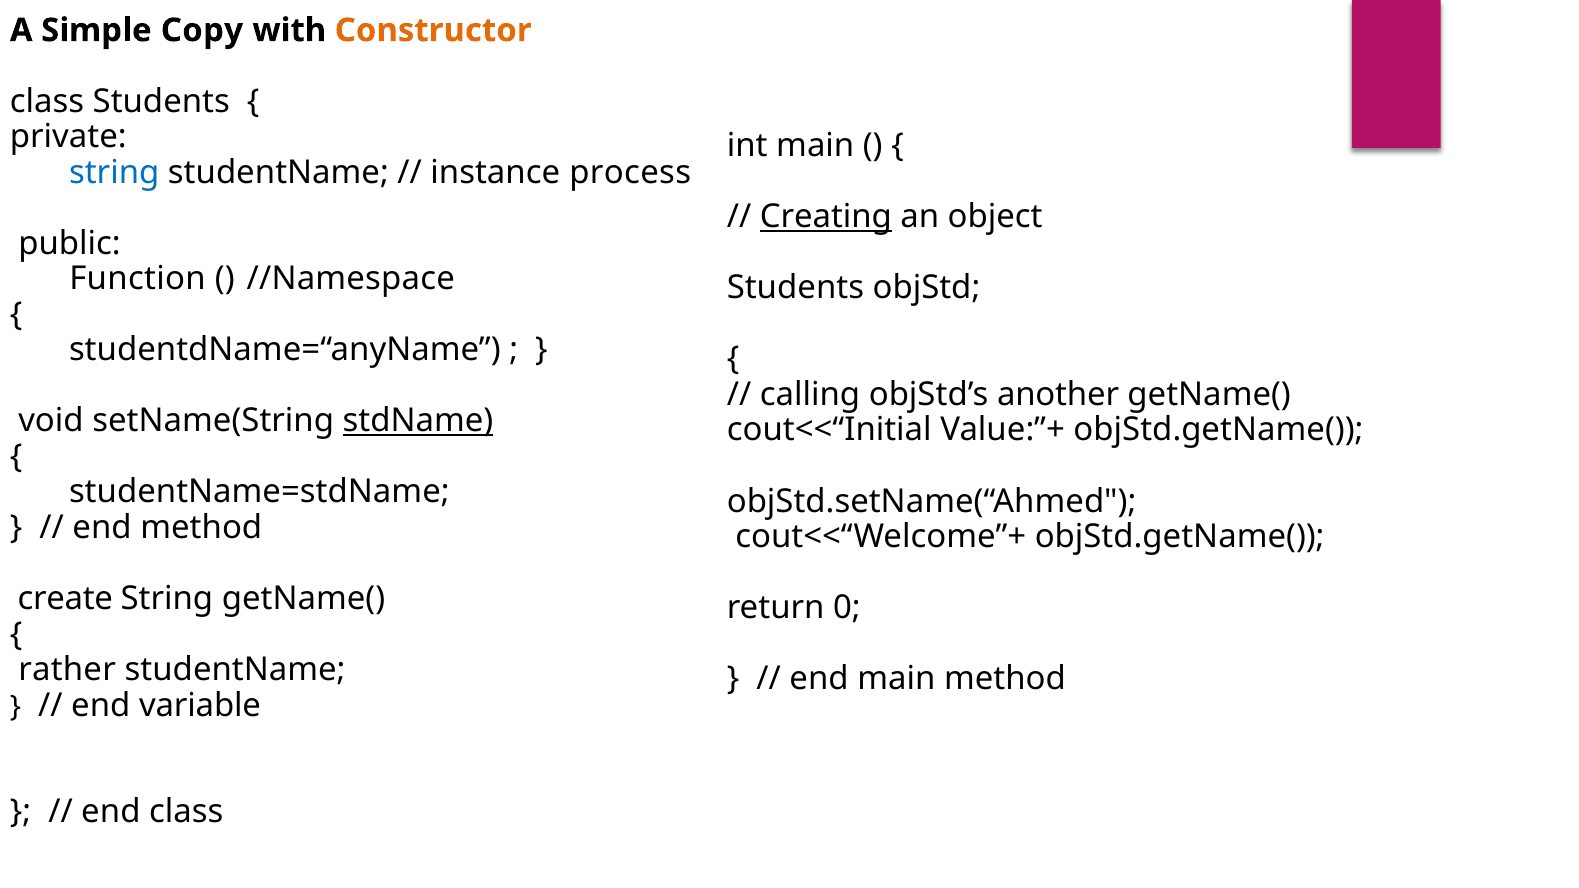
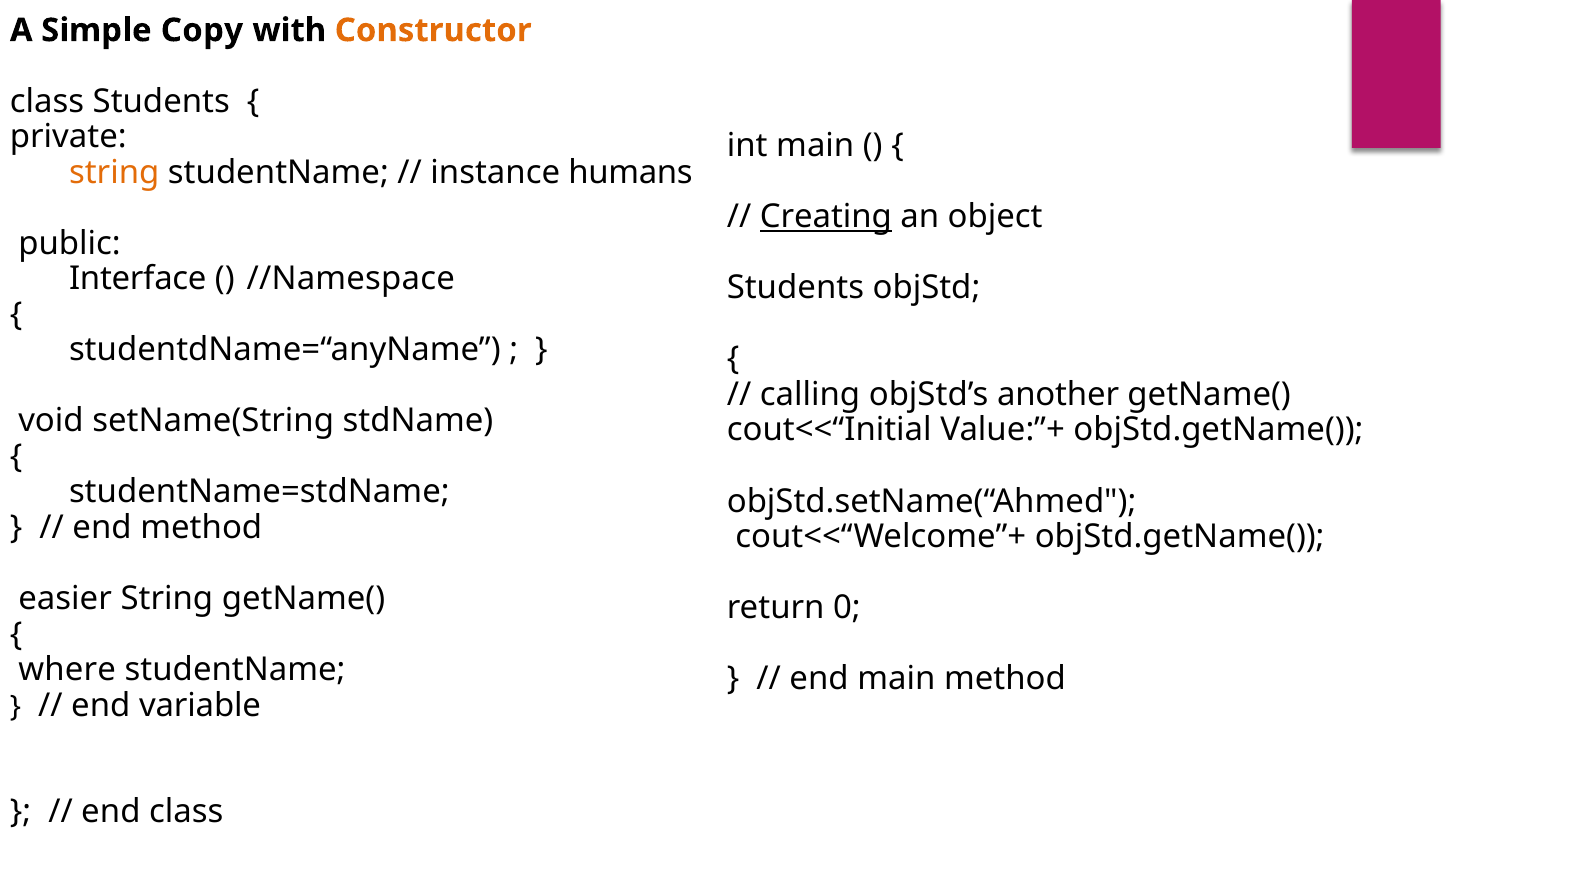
string at (114, 172) colour: blue -> orange
process: process -> humans
Function: Function -> Interface
stdName underline: present -> none
create: create -> easier
rather: rather -> where
